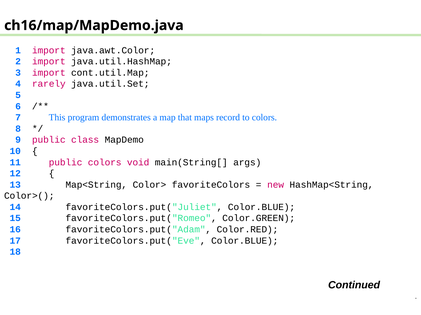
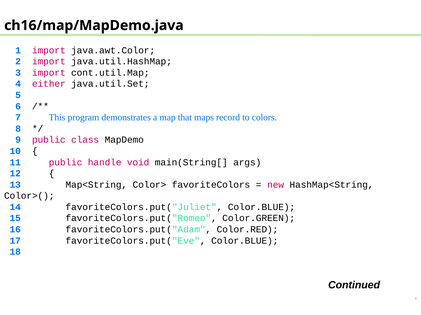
rarely: rarely -> either
public colors: colors -> handle
